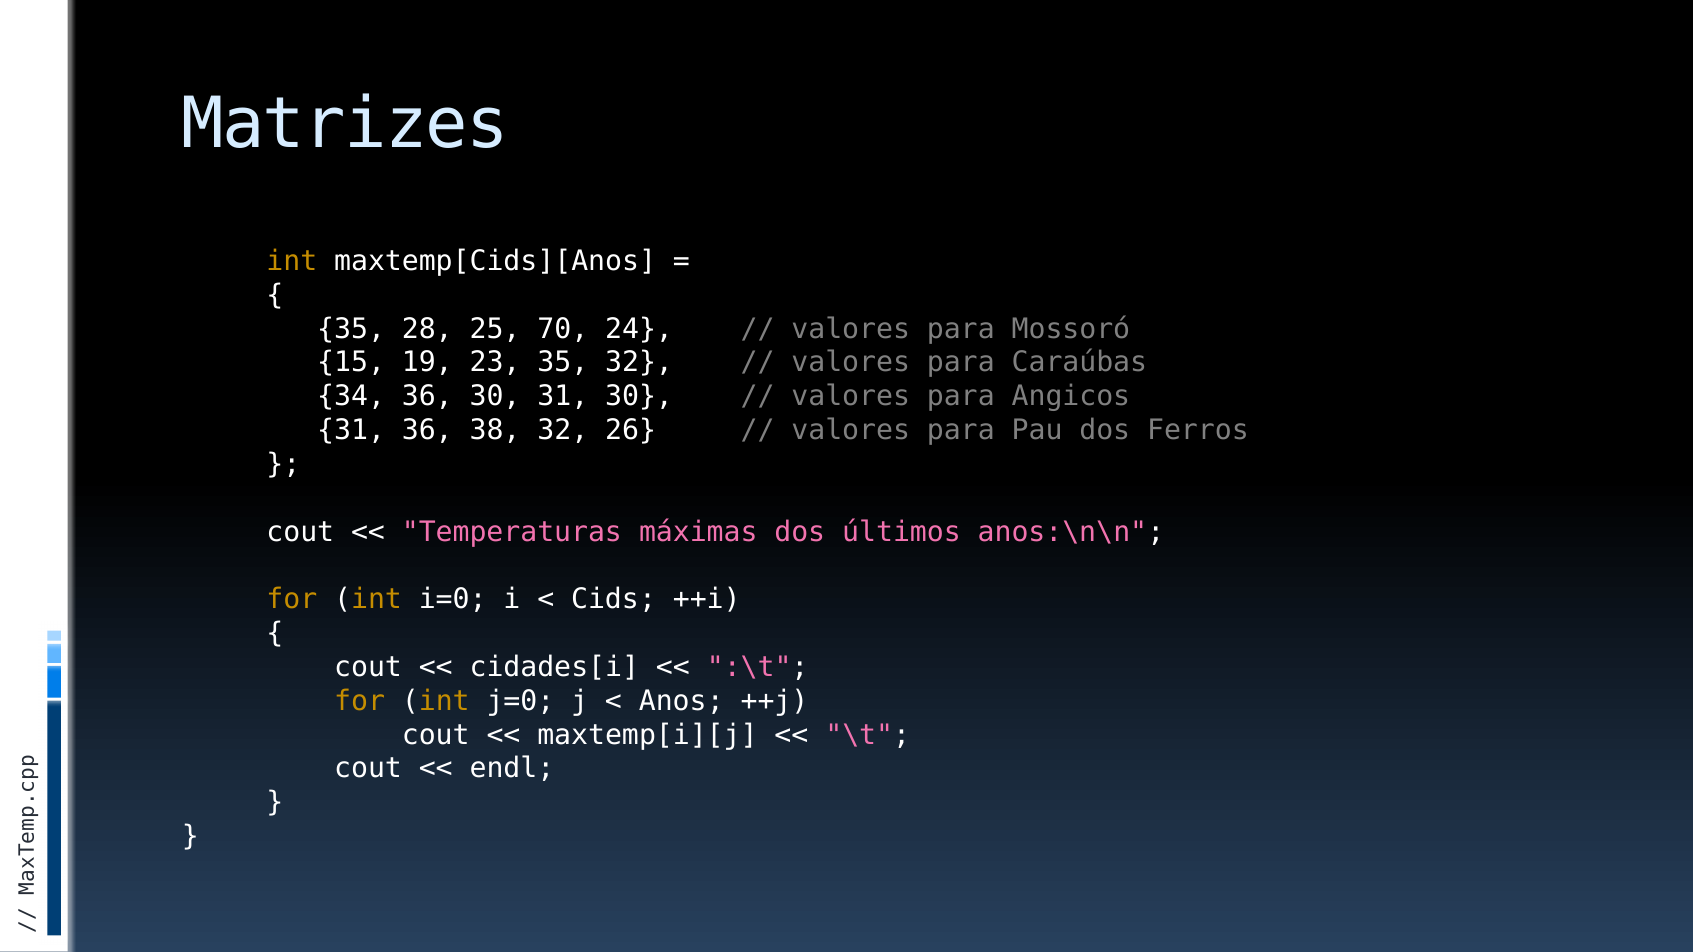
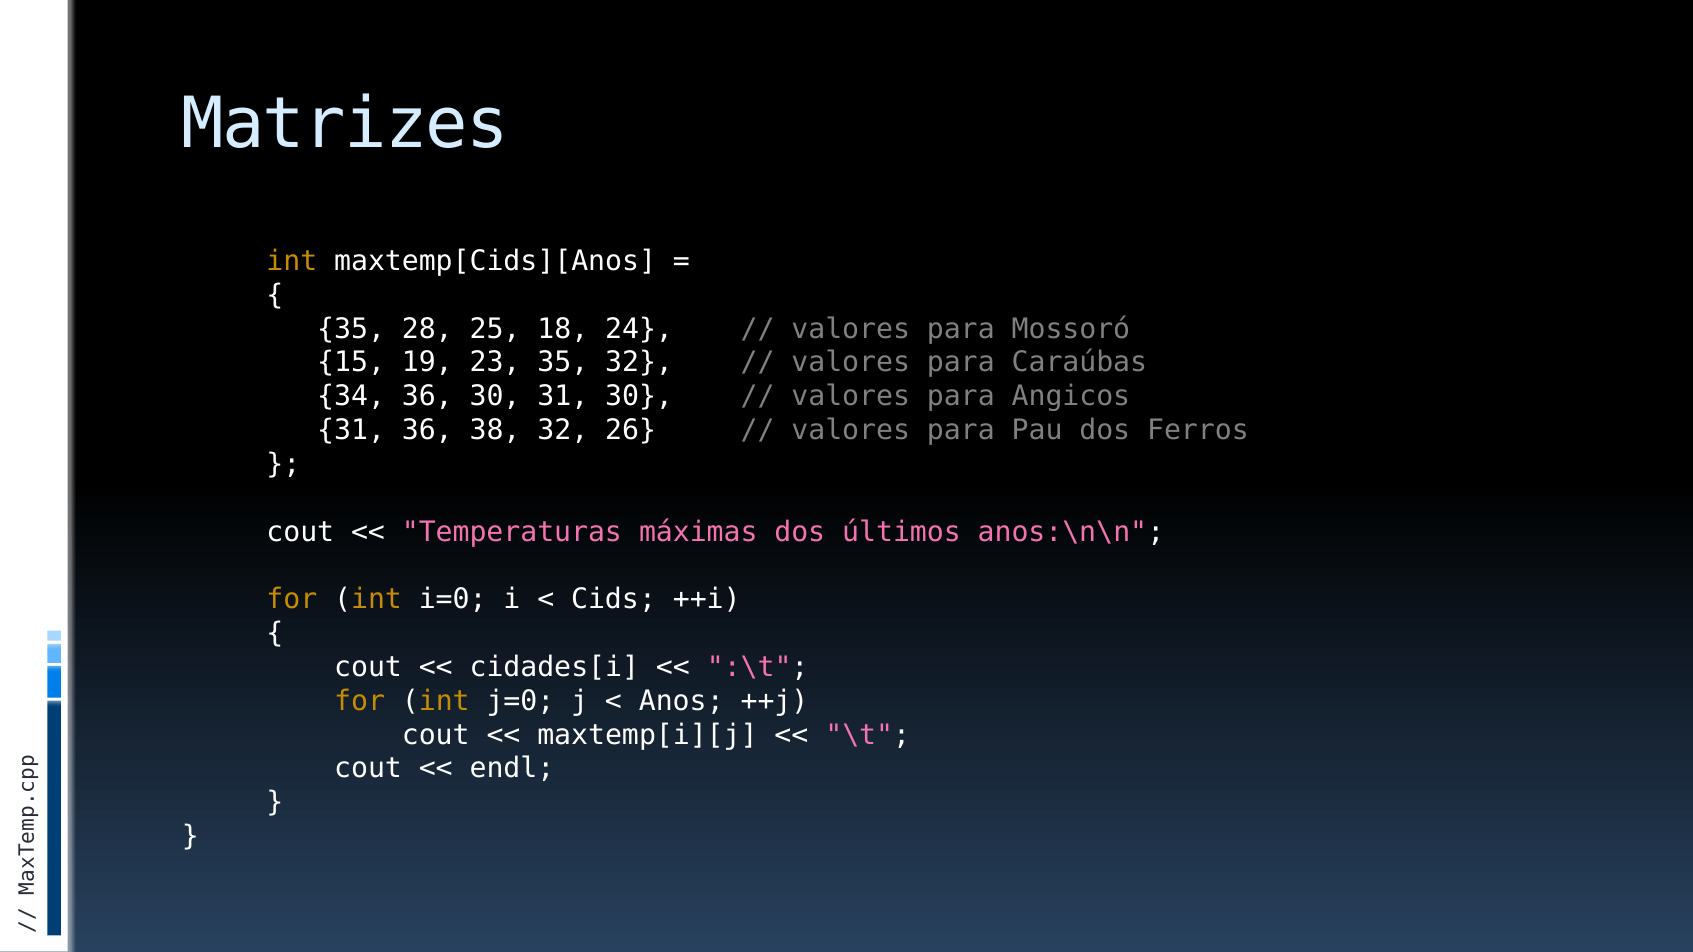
70: 70 -> 18
